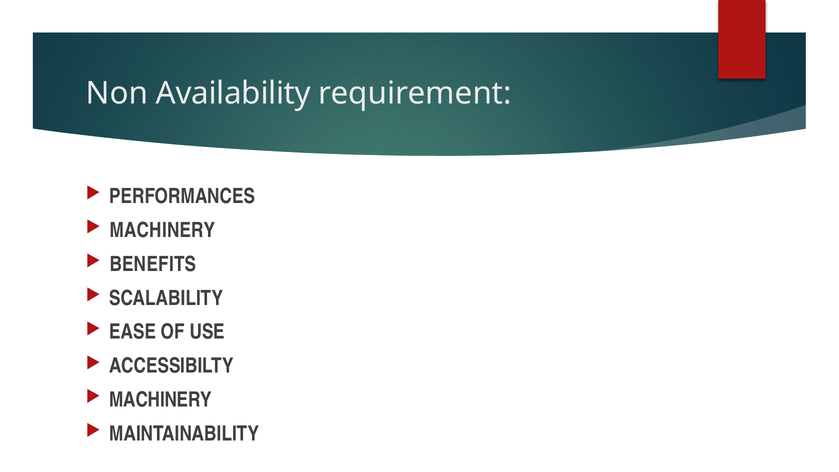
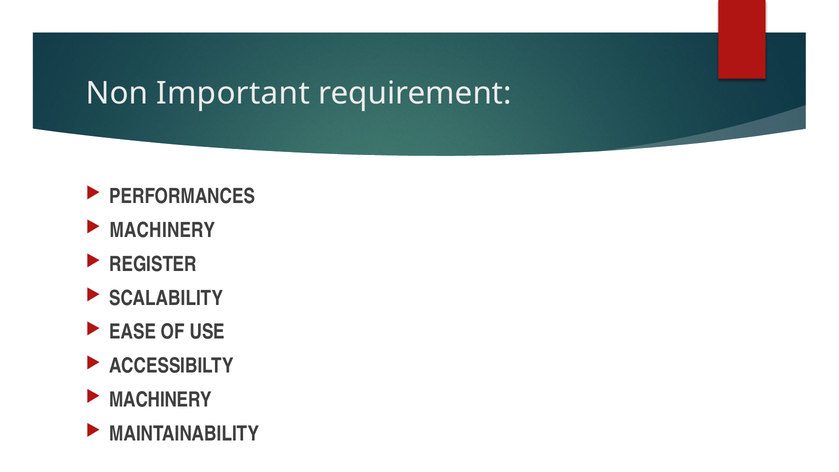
Availability: Availability -> Important
BENEFITS: BENEFITS -> REGISTER
